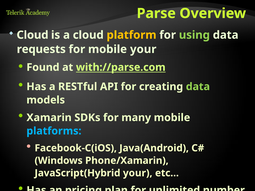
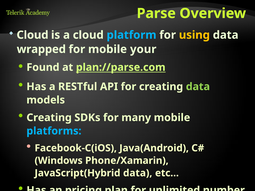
platform colour: yellow -> light blue
using colour: light green -> yellow
requests at (41, 49): requests -> wrapped
with://parse.com: with://parse.com -> plan://parse.com
Xamarin at (49, 118): Xamarin -> Creating
JavaScript(Hybrid your: your -> data
